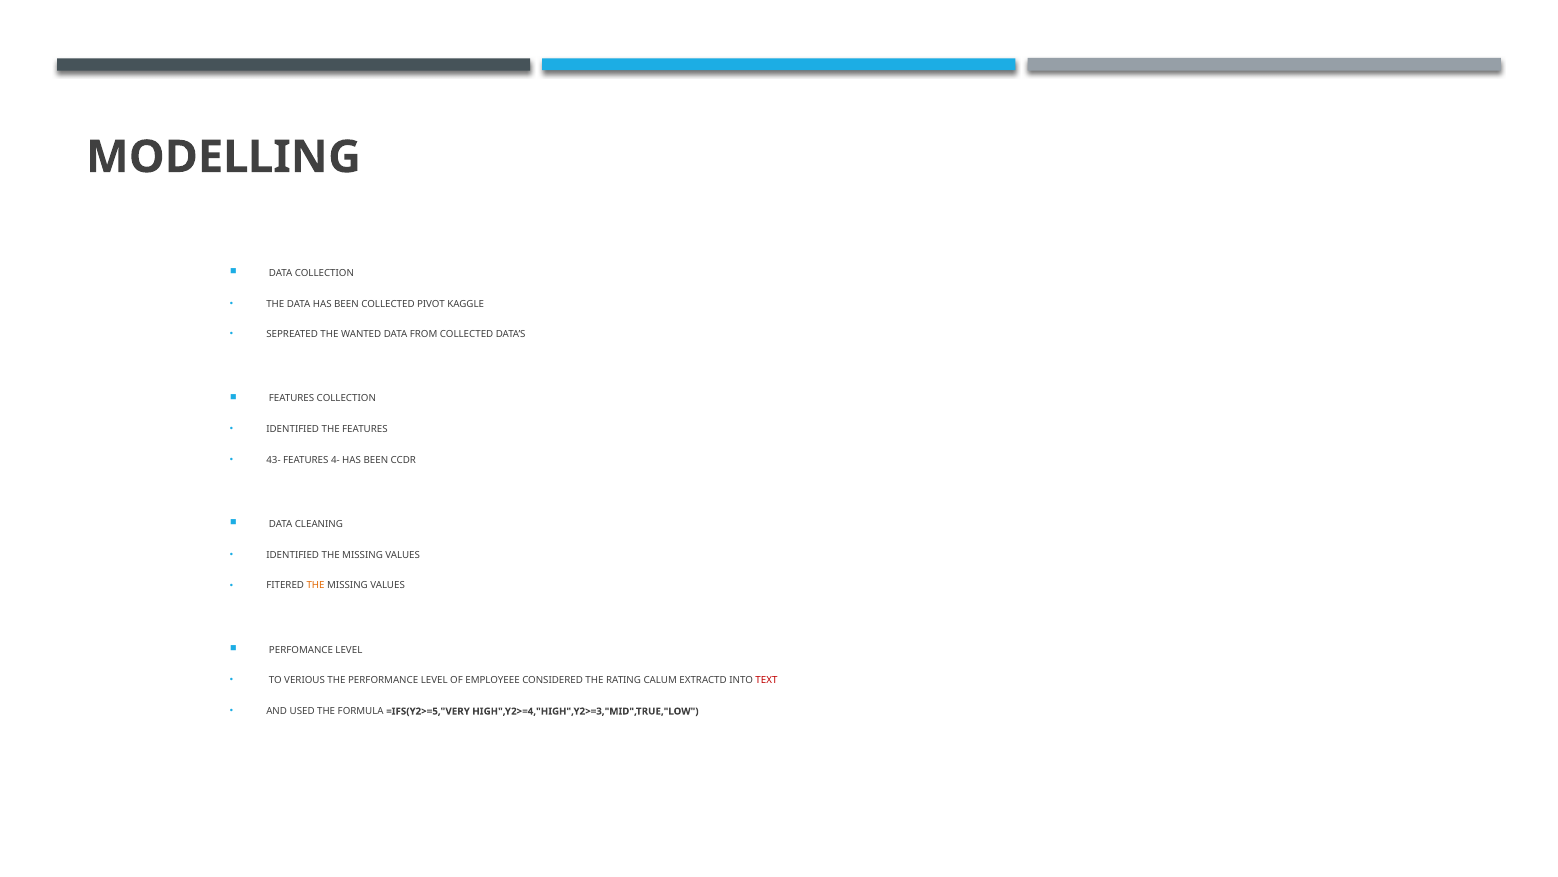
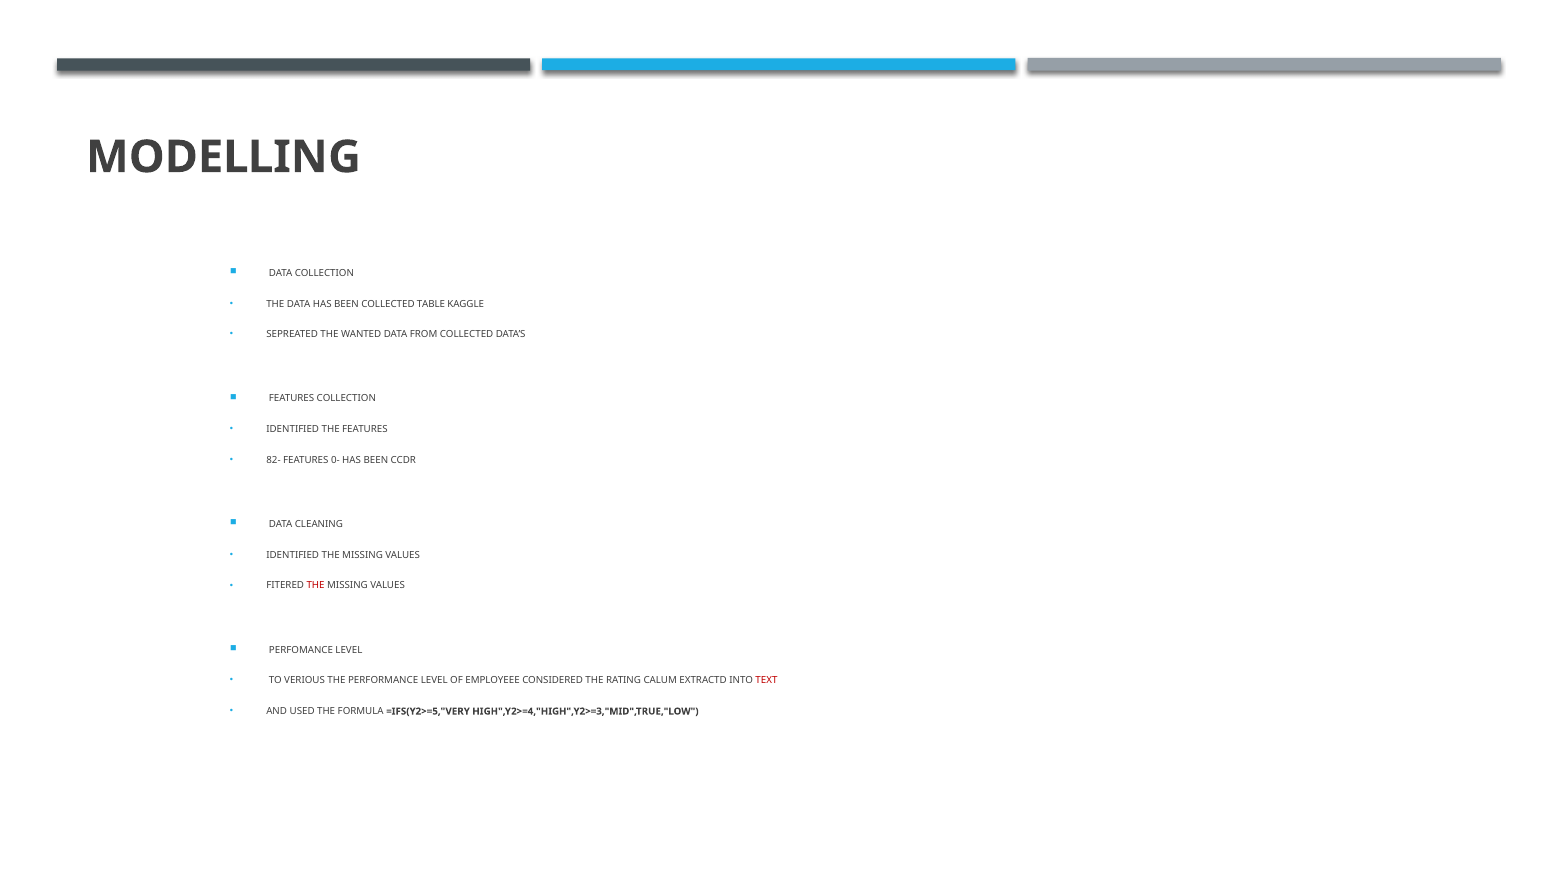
PIVOT: PIVOT -> TABLE
43-: 43- -> 82-
4-: 4- -> 0-
THE at (316, 585) colour: orange -> red
